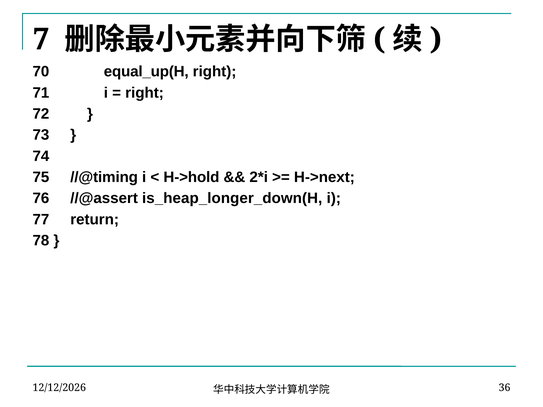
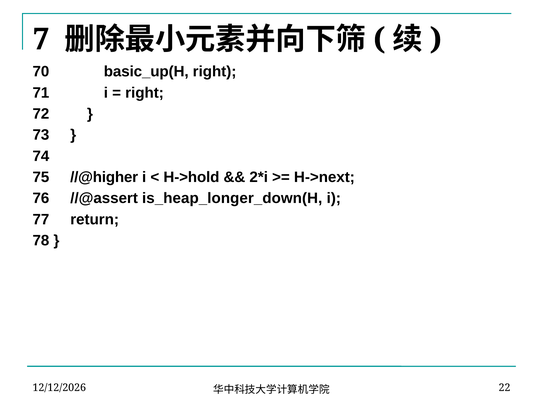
equal_up(H: equal_up(H -> basic_up(H
//@timing: //@timing -> //@higher
36: 36 -> 22
